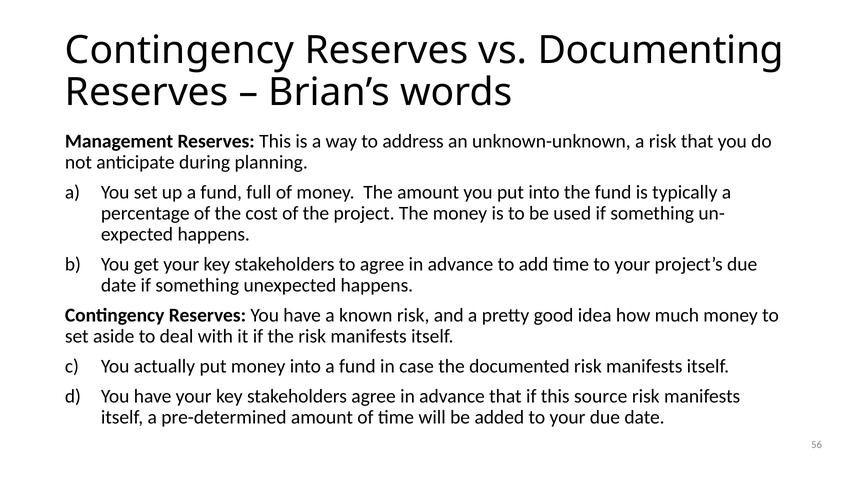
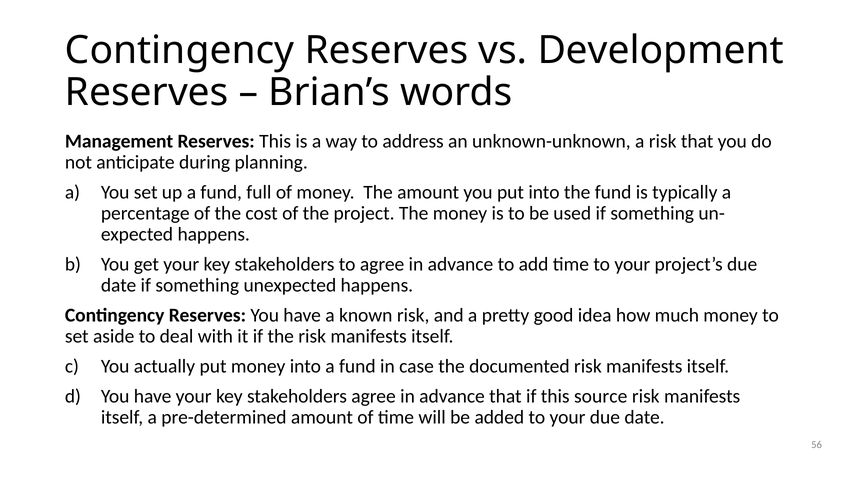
Documenting: Documenting -> Development
